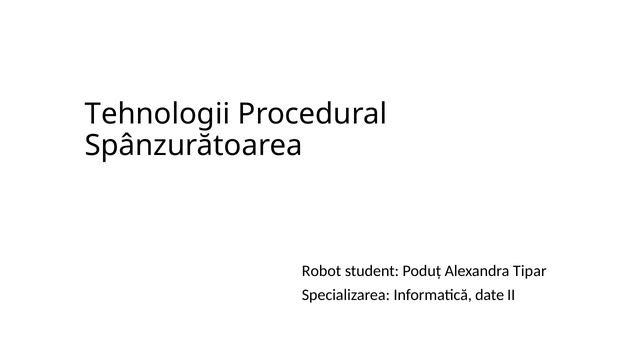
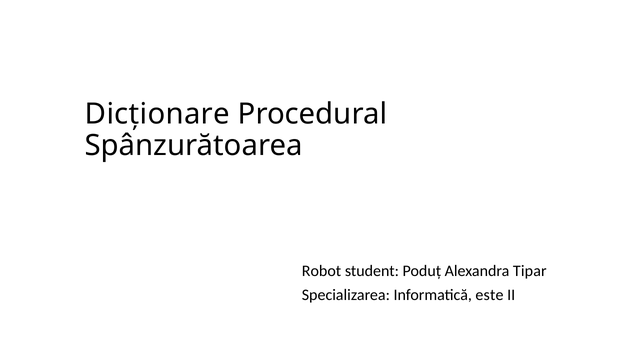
Tehnologii: Tehnologii -> Dicționare
date: date -> este
